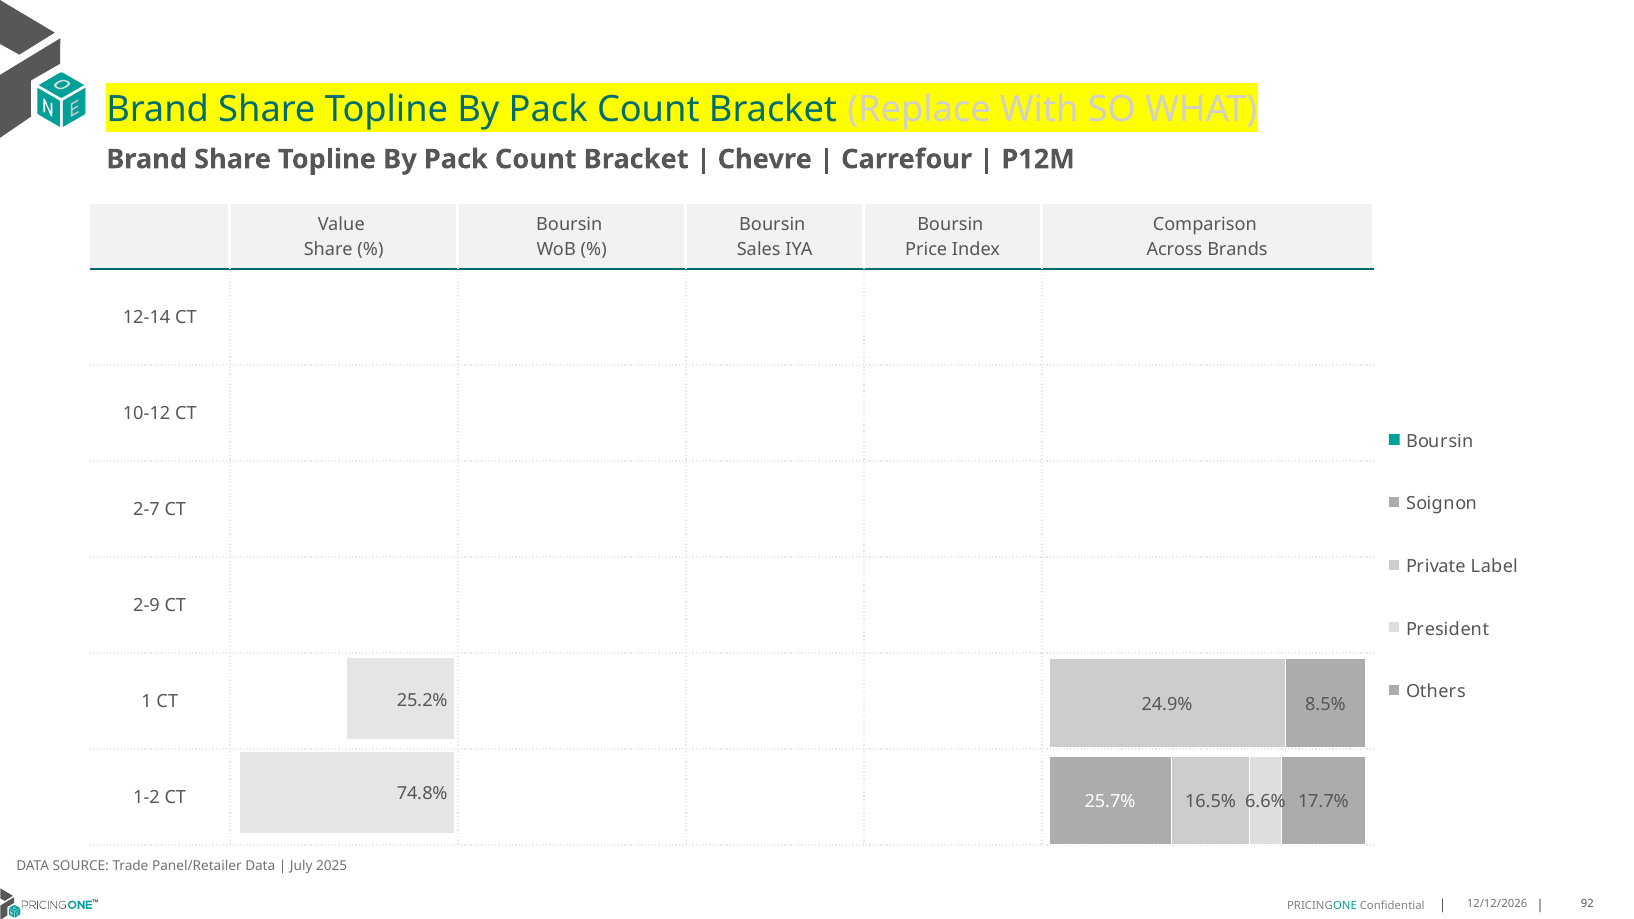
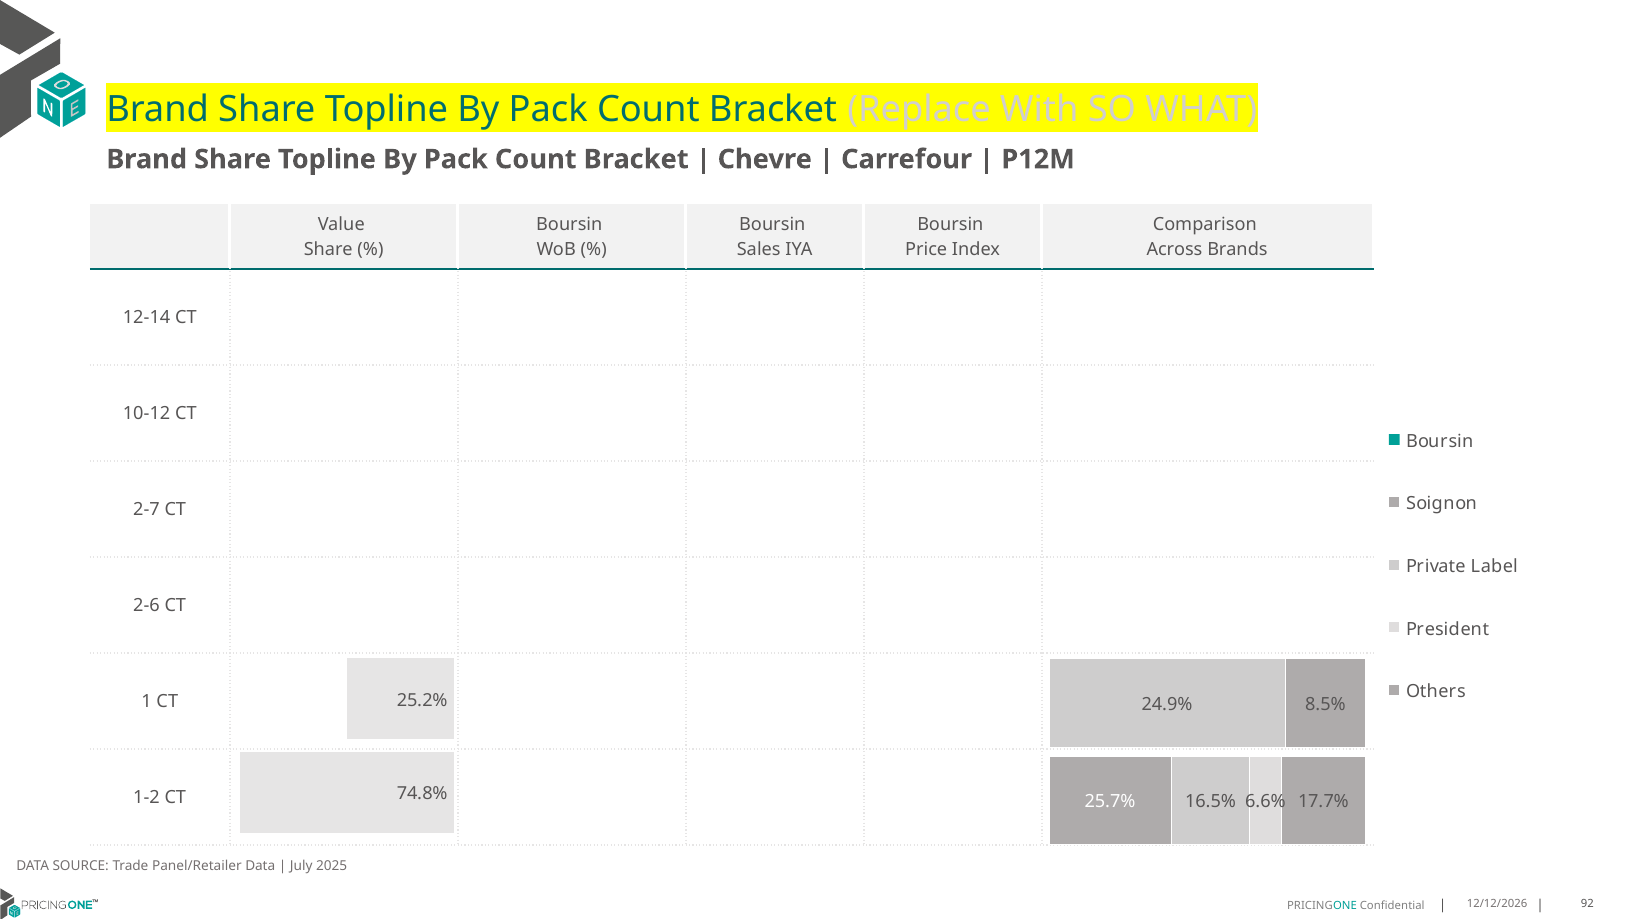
2-9: 2-9 -> 2-6
